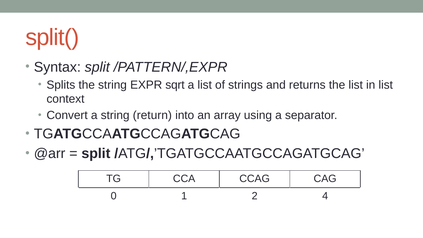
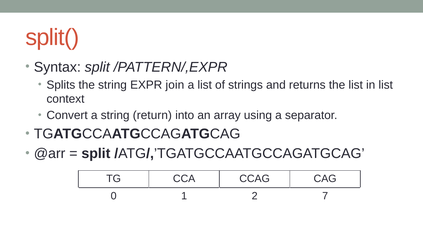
sqrt: sqrt -> join
4: 4 -> 7
